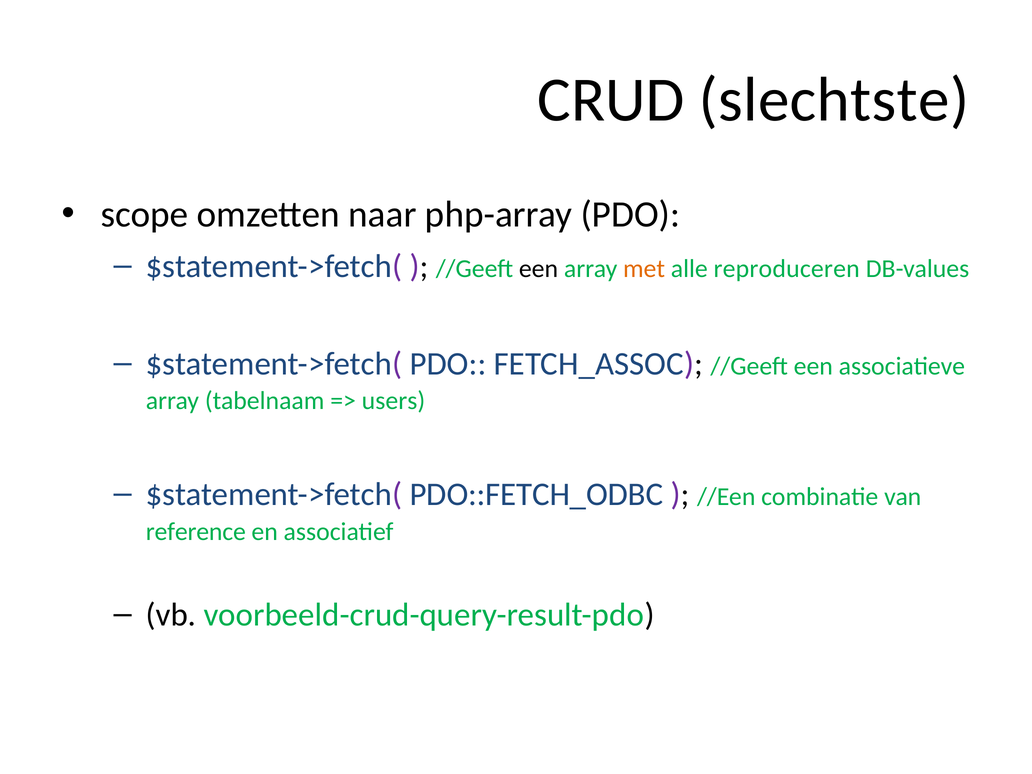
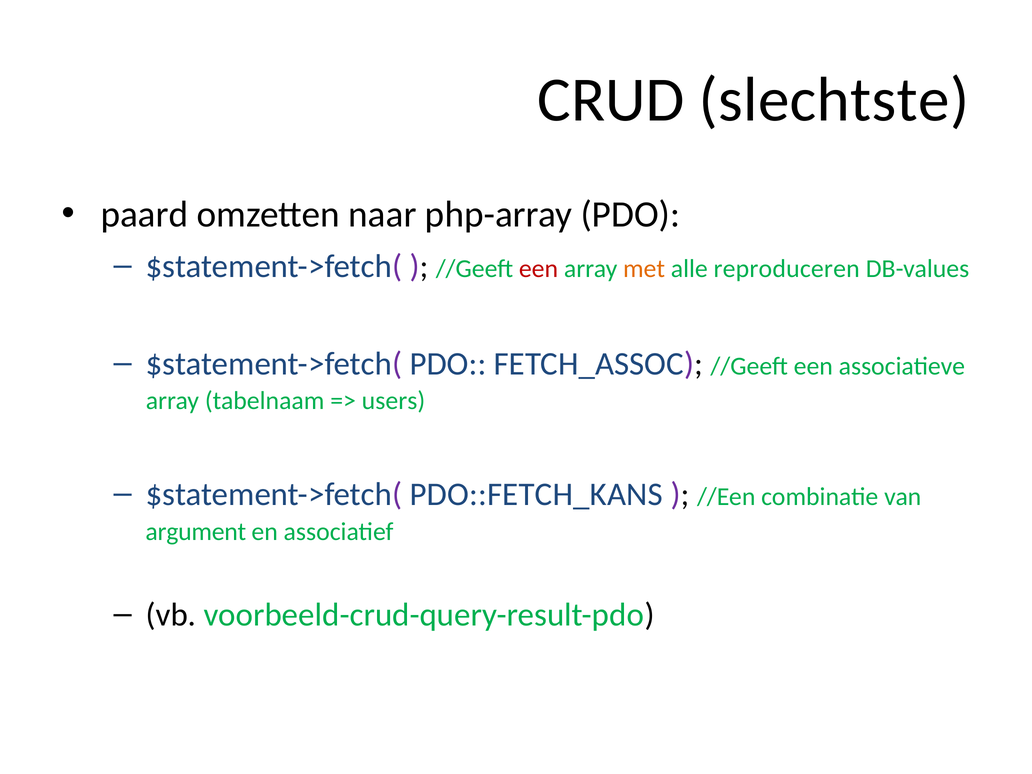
scope: scope -> paard
een at (539, 269) colour: black -> red
PDO::FETCH_ODBC: PDO::FETCH_ODBC -> PDO::FETCH_KANS
reference: reference -> argument
